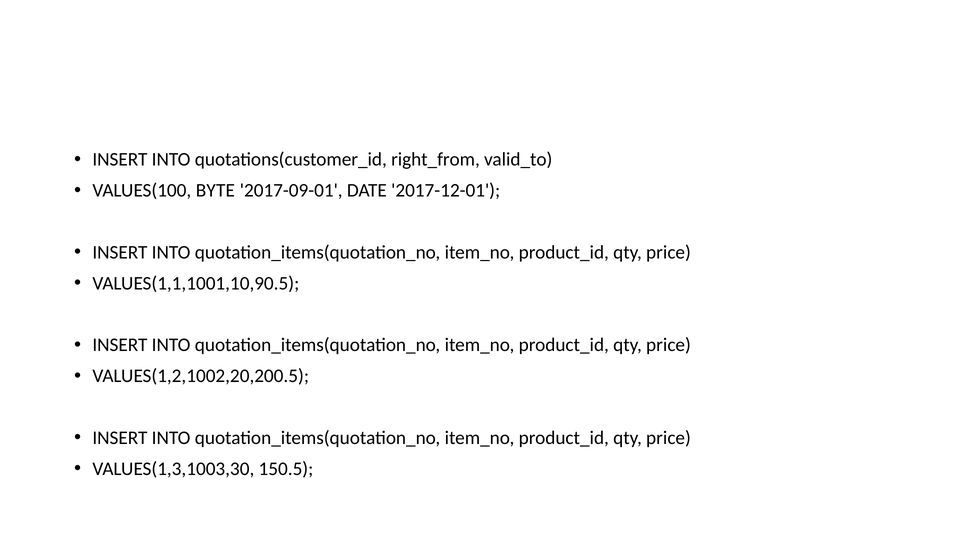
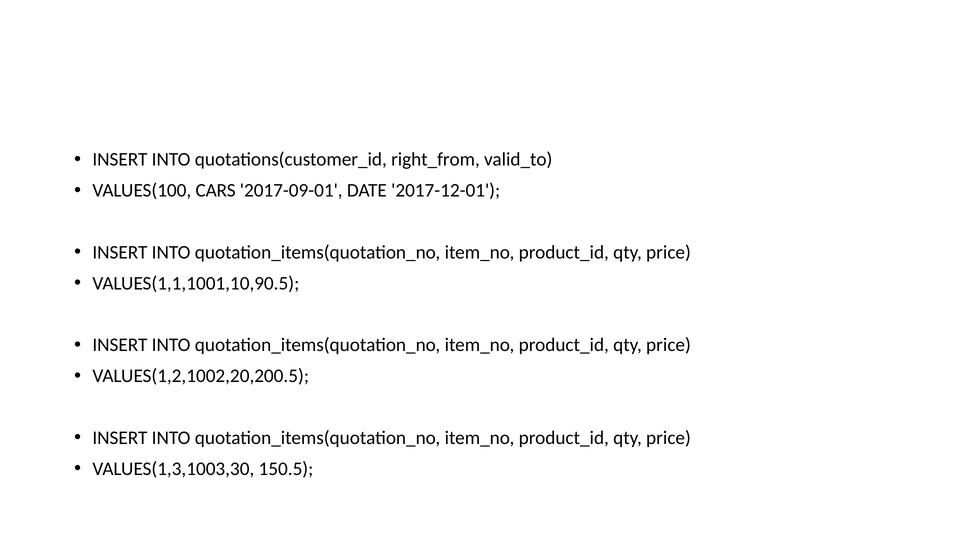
BYTE: BYTE -> CARS
